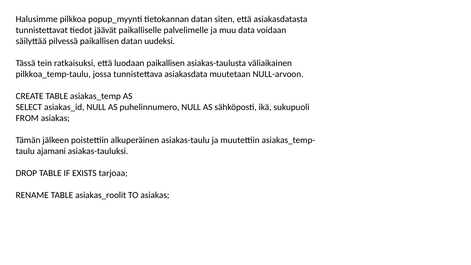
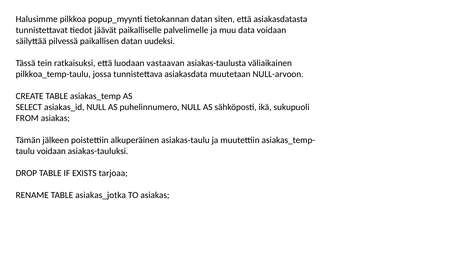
luodaan paikallisen: paikallisen -> vastaavan
ajamani at (51, 151): ajamani -> voidaan
asiakas_roolit: asiakas_roolit -> asiakas_jotka
